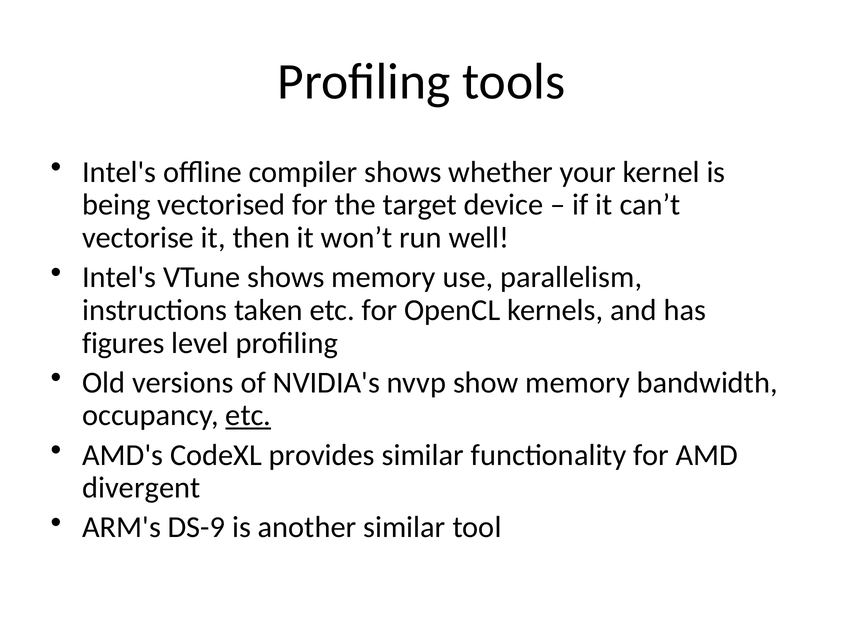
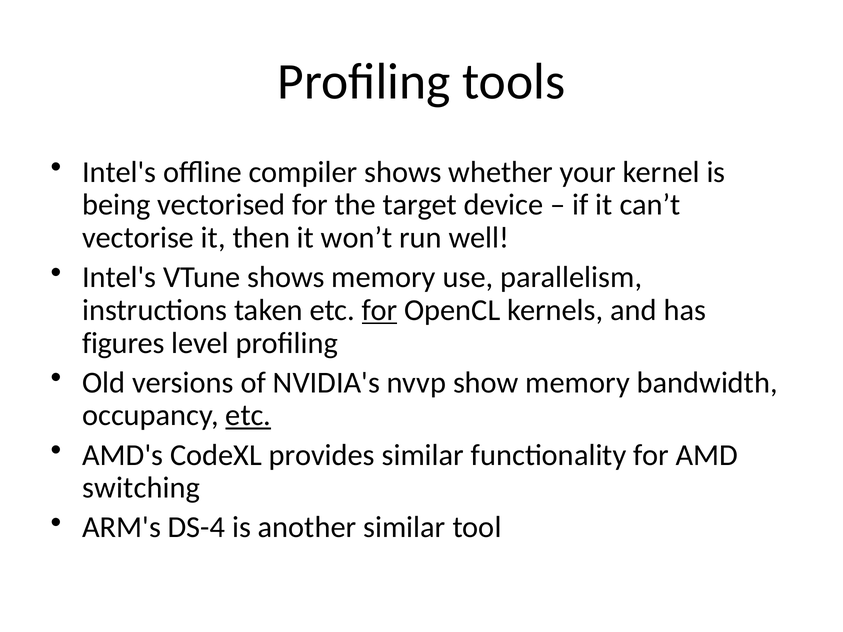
for at (380, 310) underline: none -> present
divergent: divergent -> switching
DS-9: DS-9 -> DS-4
